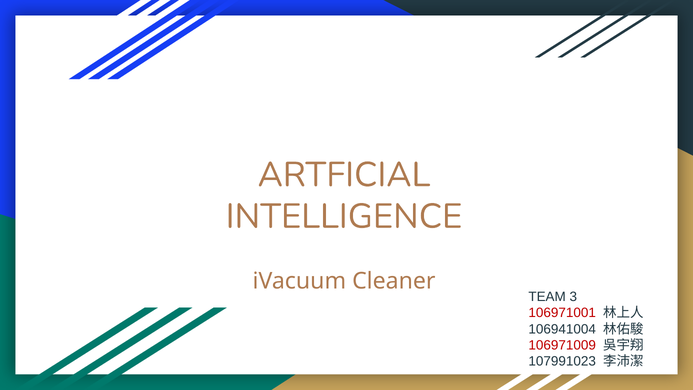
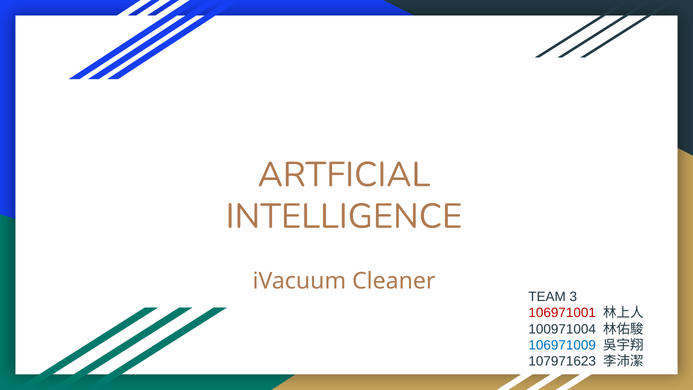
106941004: 106941004 -> 100971004
106971009 colour: red -> blue
107991023: 107991023 -> 107971623
